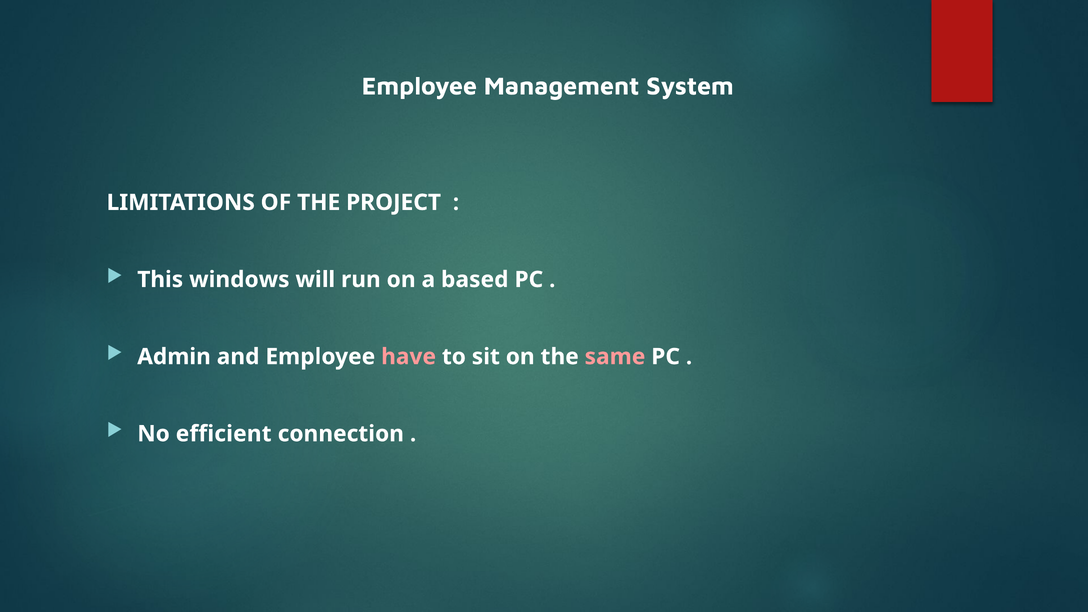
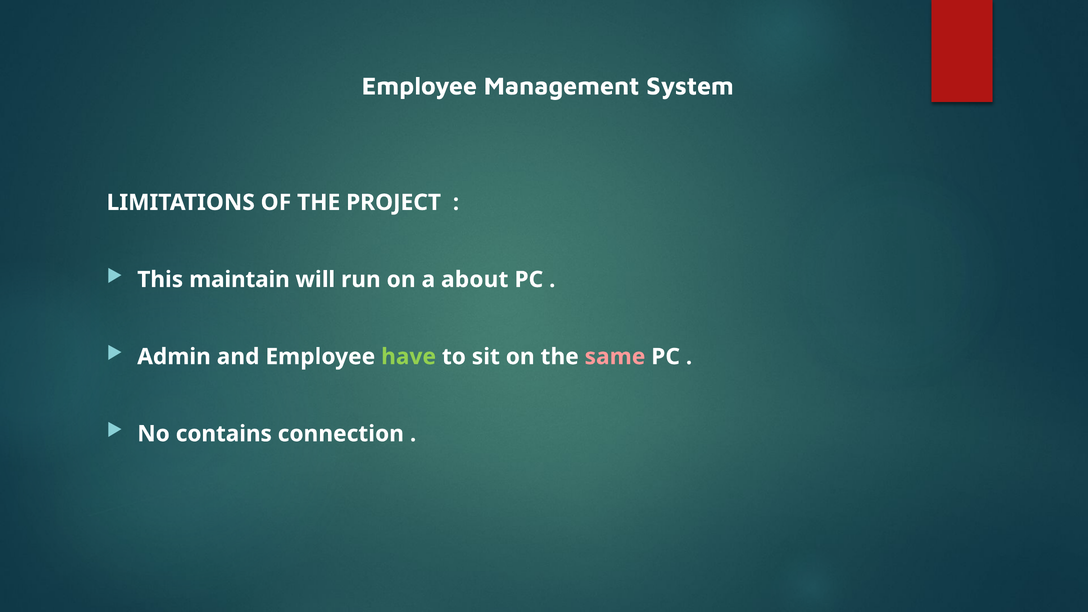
windows: windows -> maintain
based: based -> about
have colour: pink -> light green
efficient: efficient -> contains
